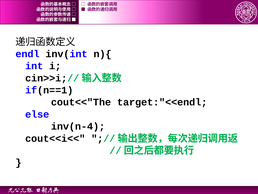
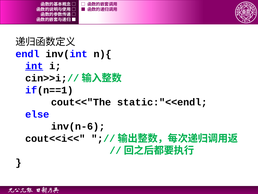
int underline: none -> present
target:"<<endl: target:"<<endl -> static:"<<endl
inv(n-4: inv(n-4 -> inv(n-6
